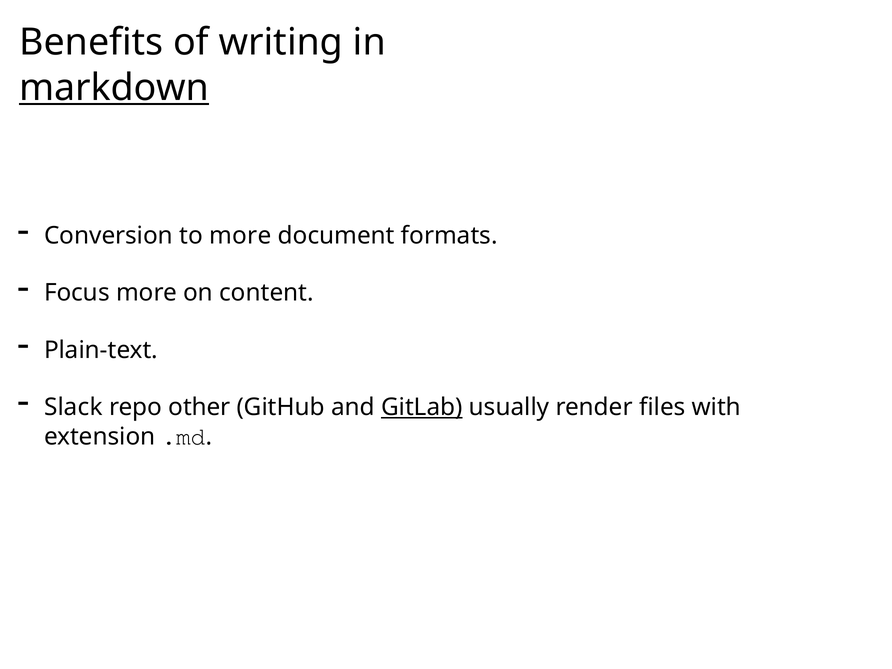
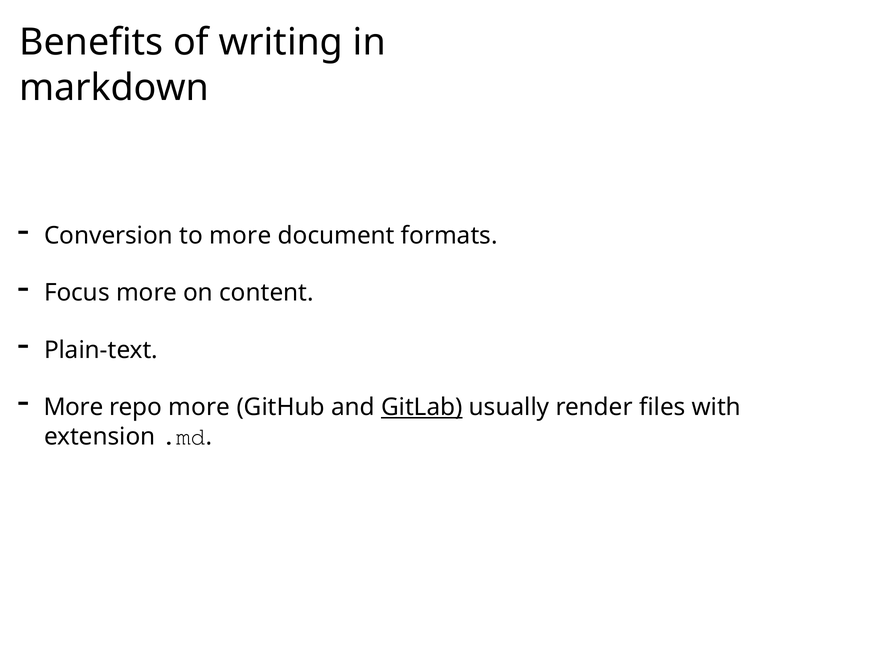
markdown underline: present -> none
Slack at (73, 407): Slack -> More
repo other: other -> more
